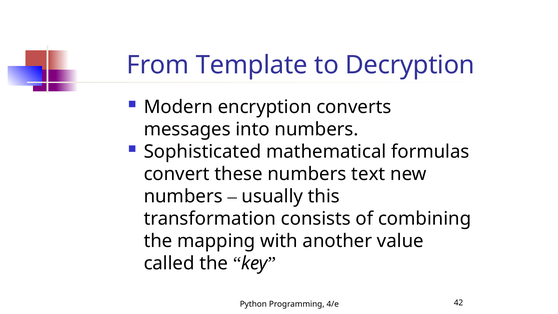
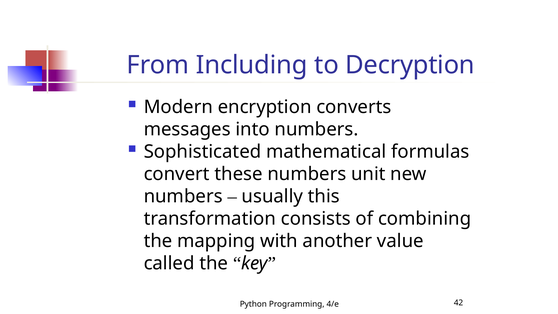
Template: Template -> Including
text: text -> unit
